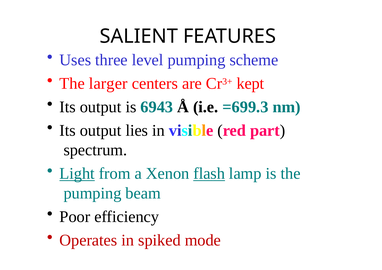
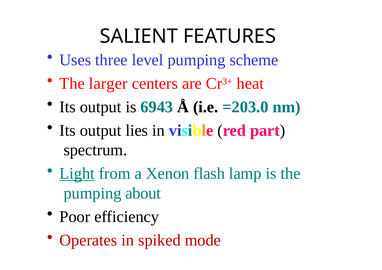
kept: kept -> heat
=699.3: =699.3 -> =203.0
flash underline: present -> none
beam: beam -> about
